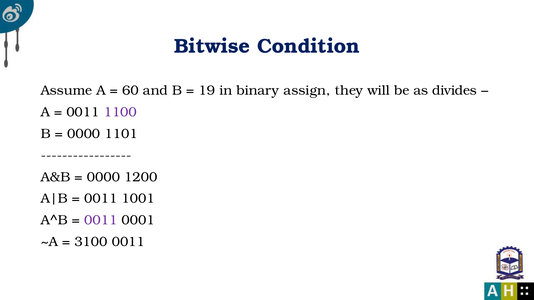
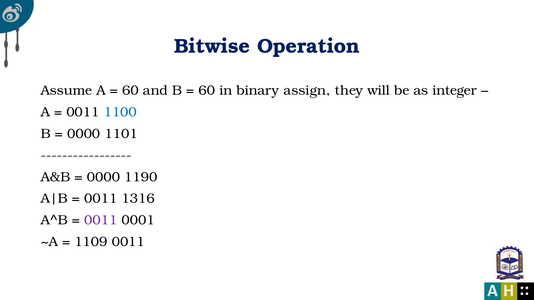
Condition: Condition -> Operation
19 at (207, 90): 19 -> 60
divides: divides -> integer
1100 colour: purple -> blue
1200: 1200 -> 1190
1001: 1001 -> 1316
3100: 3100 -> 1109
